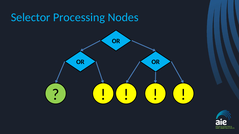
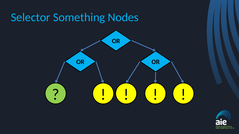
Processing: Processing -> Something
